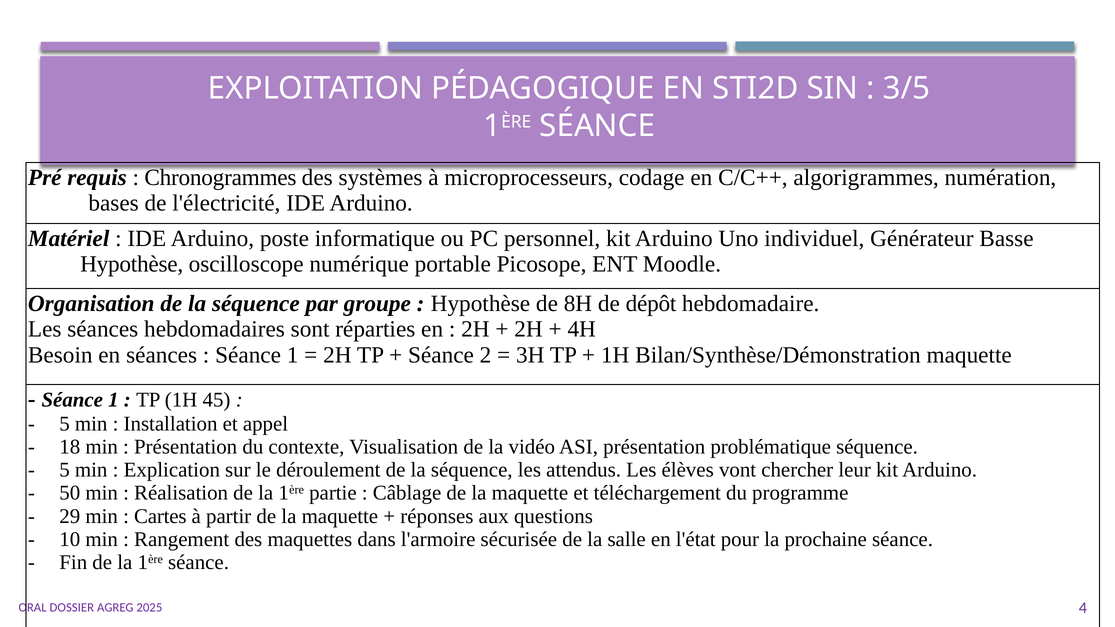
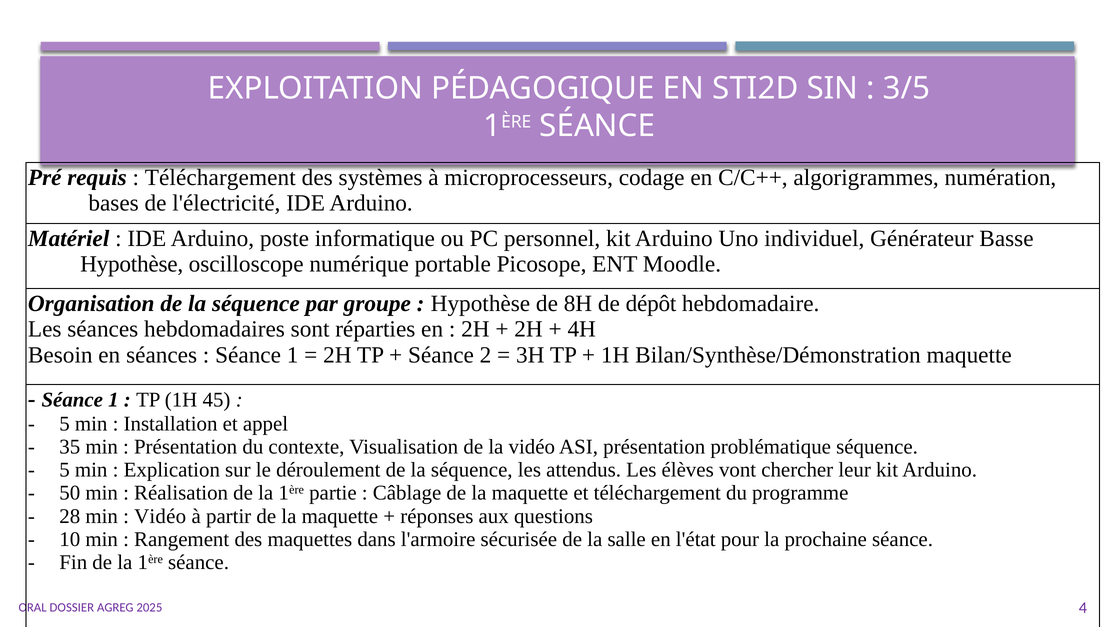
Chronogrammes at (220, 178): Chronogrammes -> Téléchargement
18: 18 -> 35
29: 29 -> 28
Cartes at (160, 516): Cartes -> Vidéo
